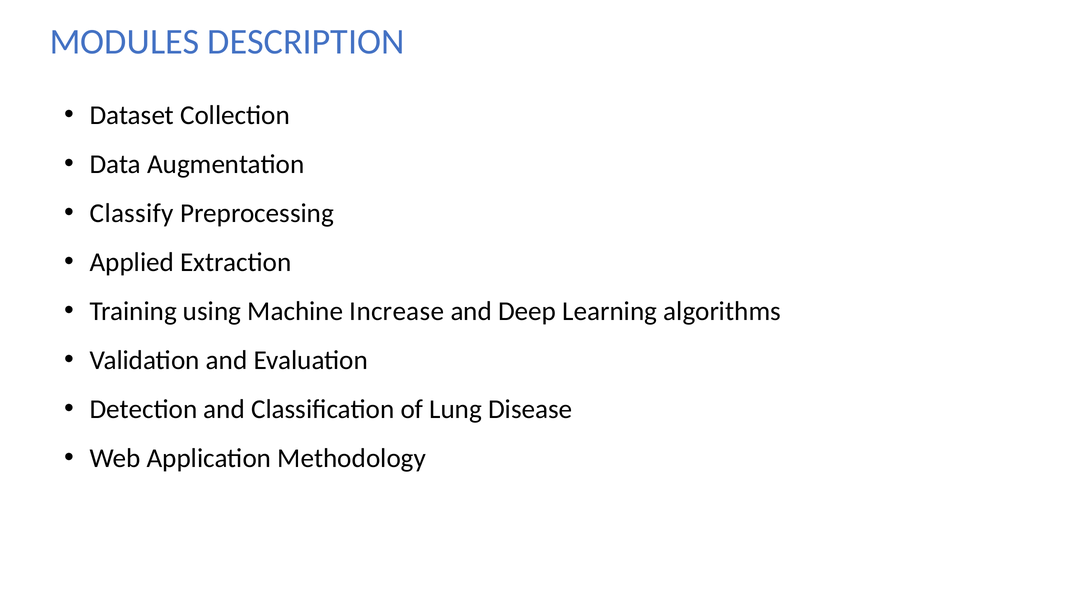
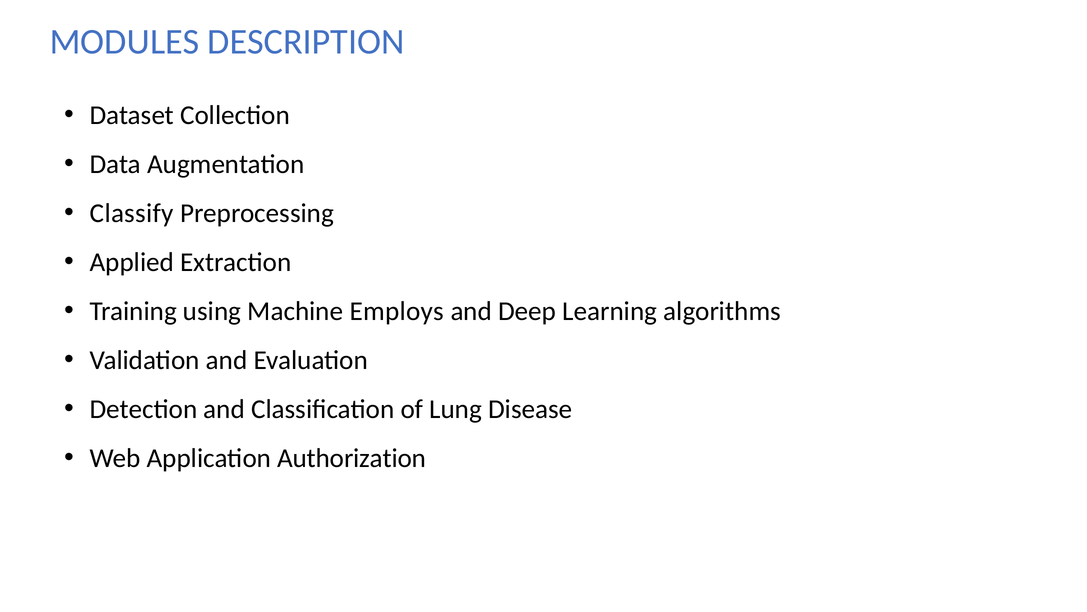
Increase: Increase -> Employs
Methodology: Methodology -> Authorization
